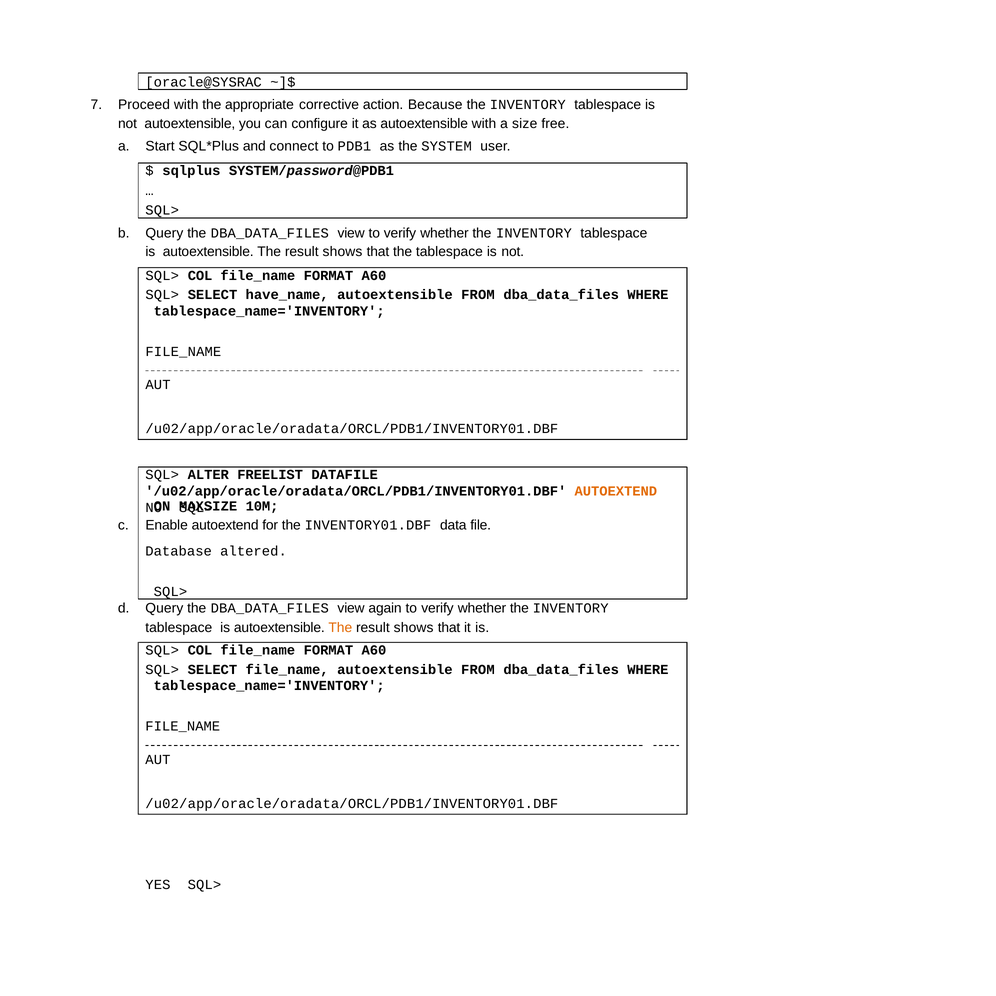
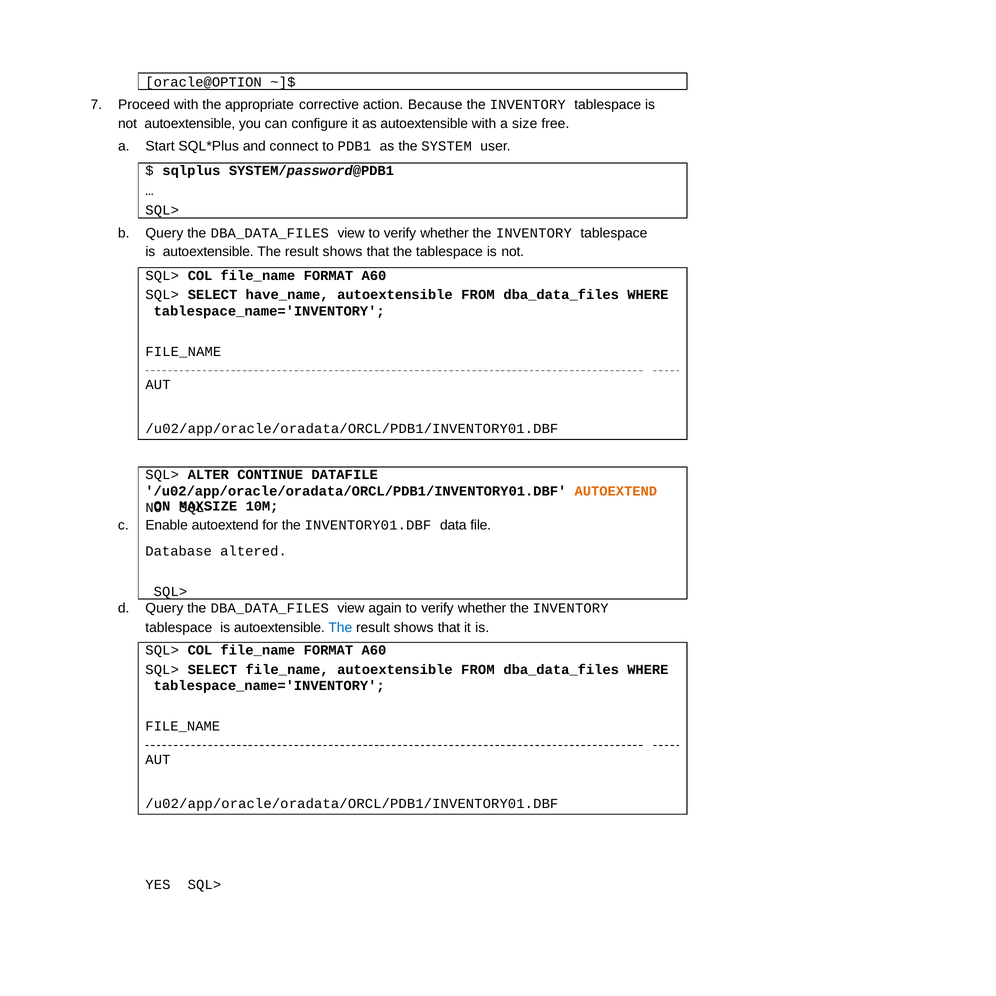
oracle@SYSRAC: oracle@SYSRAC -> oracle@OPTION
FREELIST: FREELIST -> CONTINUE
The at (340, 628) colour: orange -> blue
